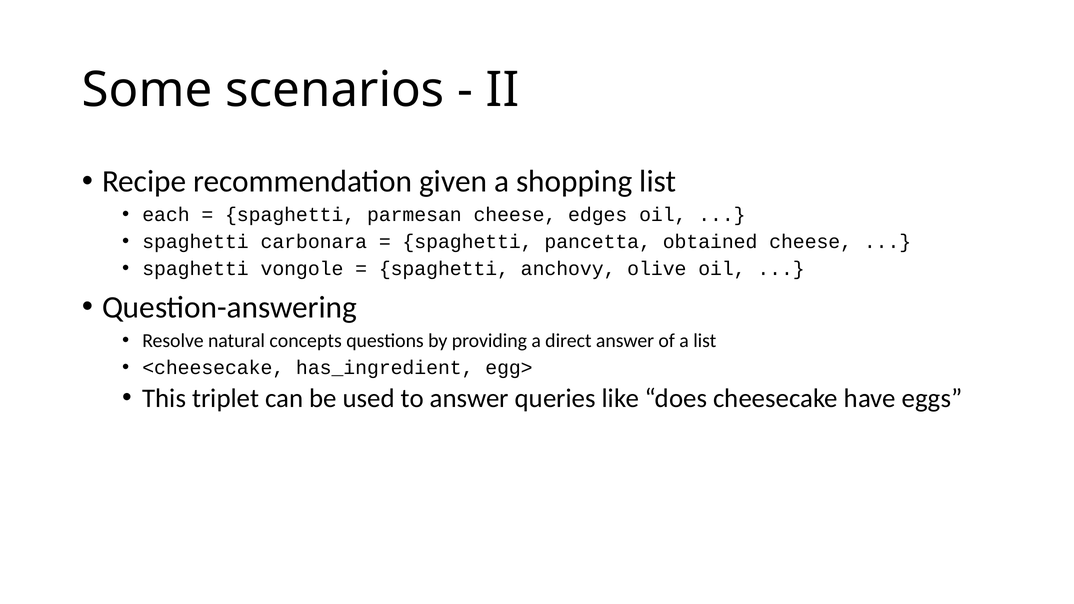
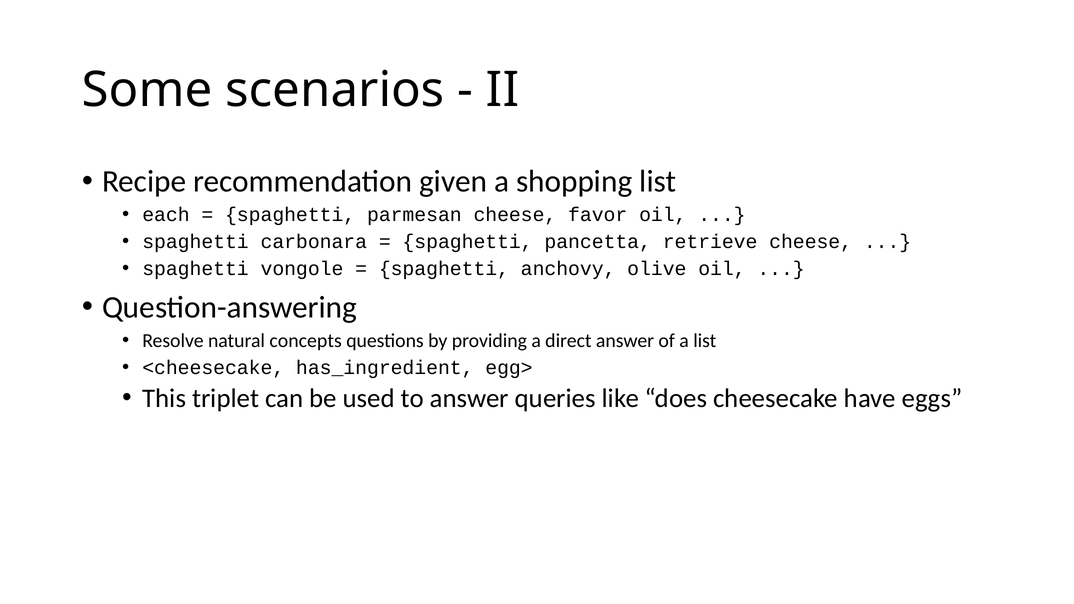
edges: edges -> favor
obtained: obtained -> retrieve
